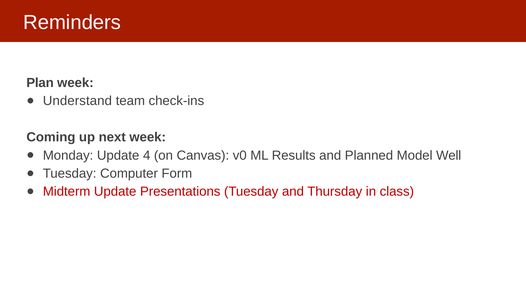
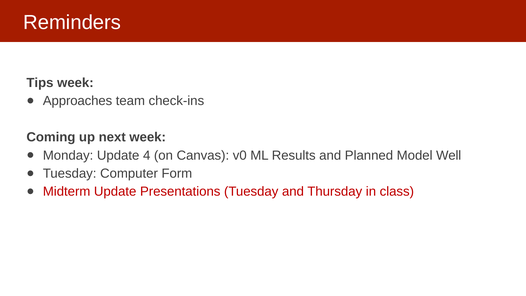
Plan: Plan -> Tips
Understand: Understand -> Approaches
